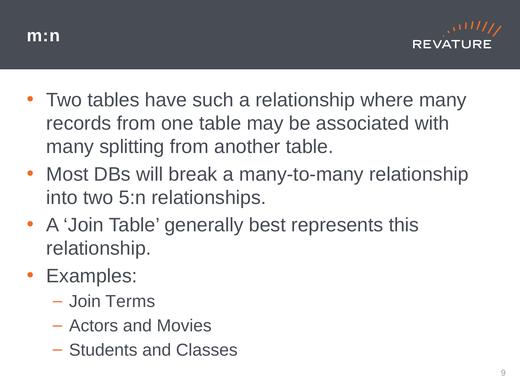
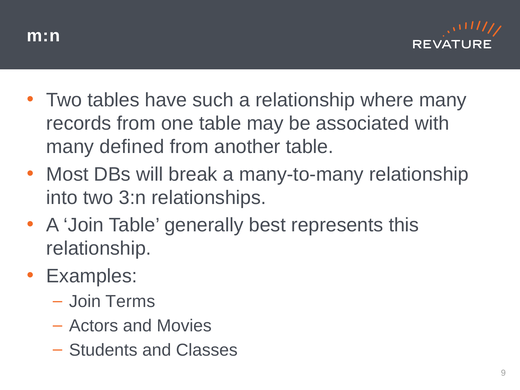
splitting: splitting -> defined
5:n: 5:n -> 3:n
